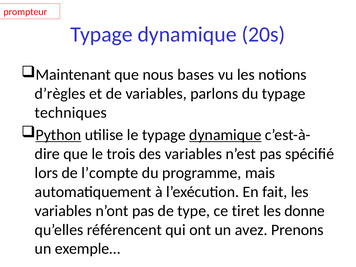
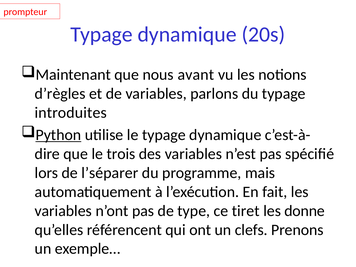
bases: bases -> avant
techniques: techniques -> introduites
dynamique at (225, 135) underline: present -> none
l’compte: l’compte -> l’séparer
avez: avez -> clefs
